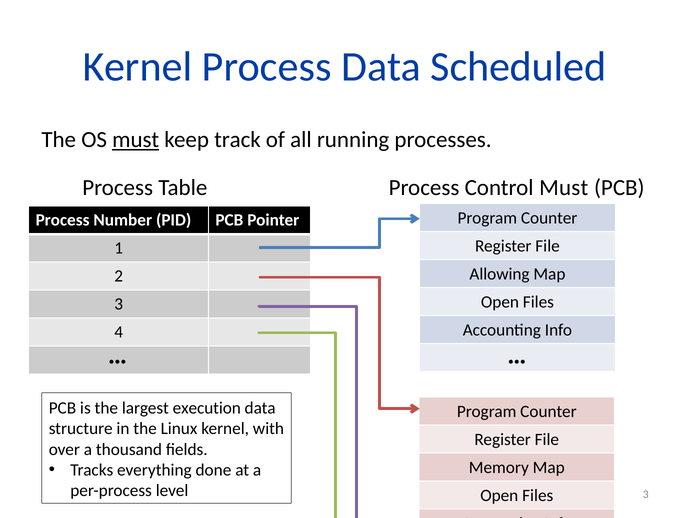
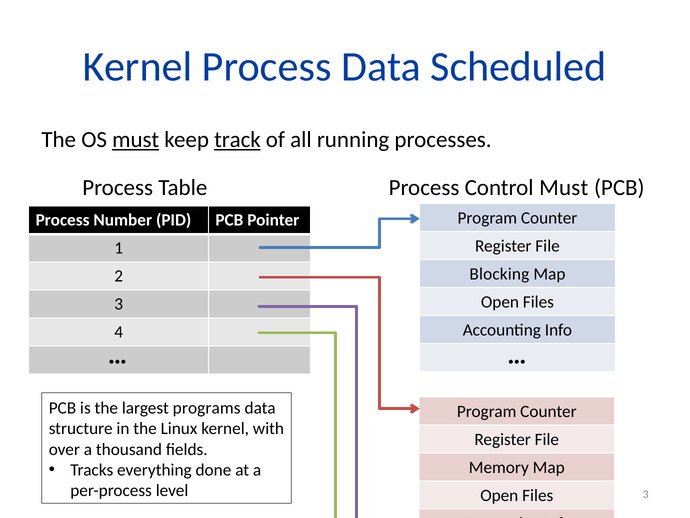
track underline: none -> present
Allowing: Allowing -> Blocking
execution: execution -> programs
